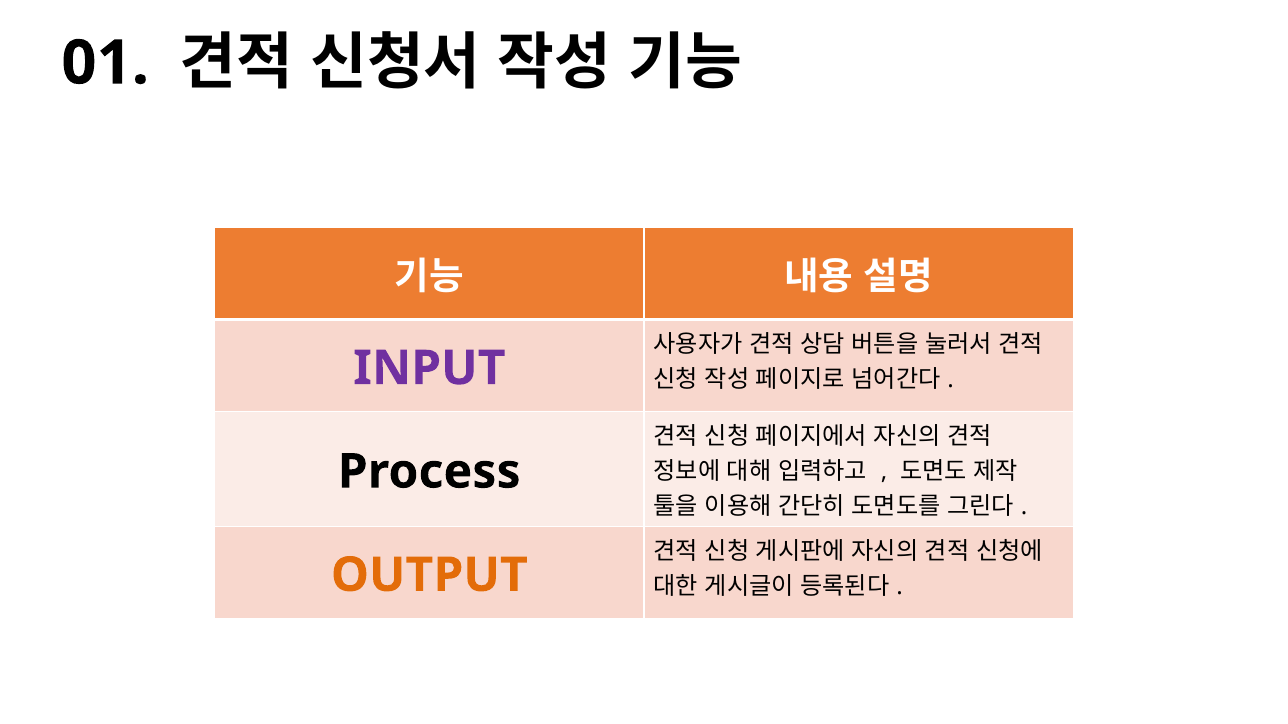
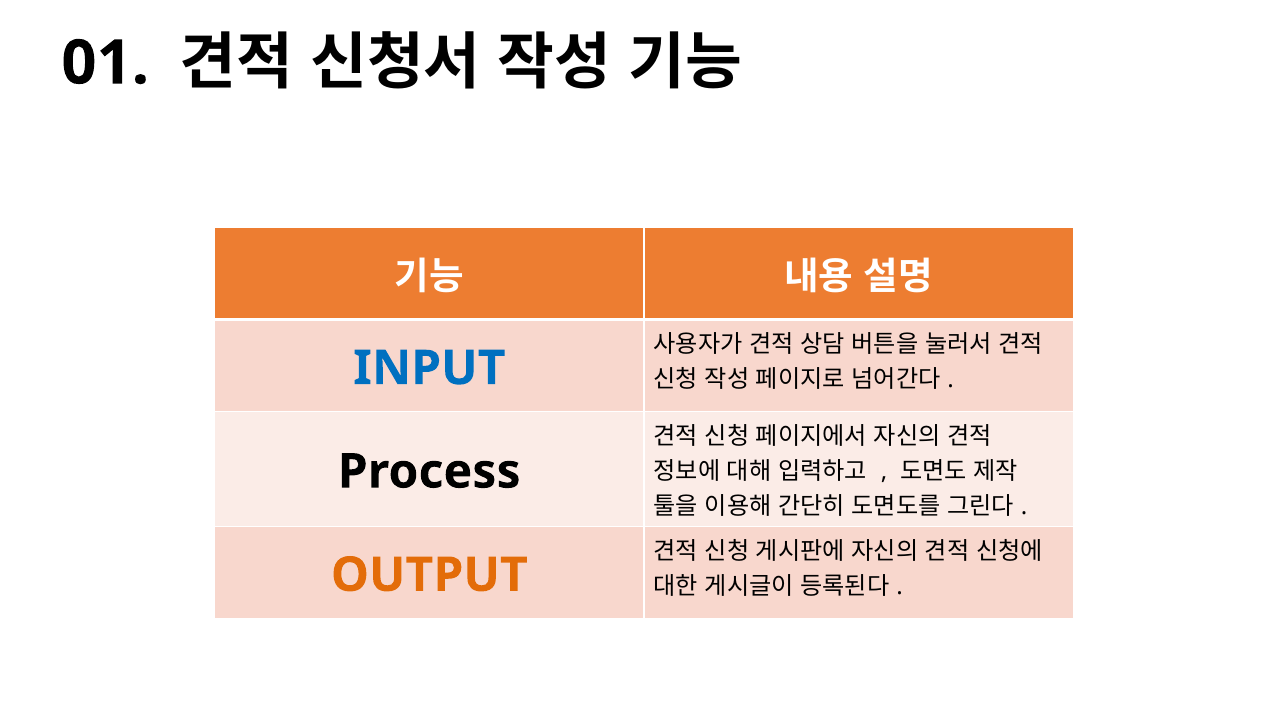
INPUT colour: purple -> blue
